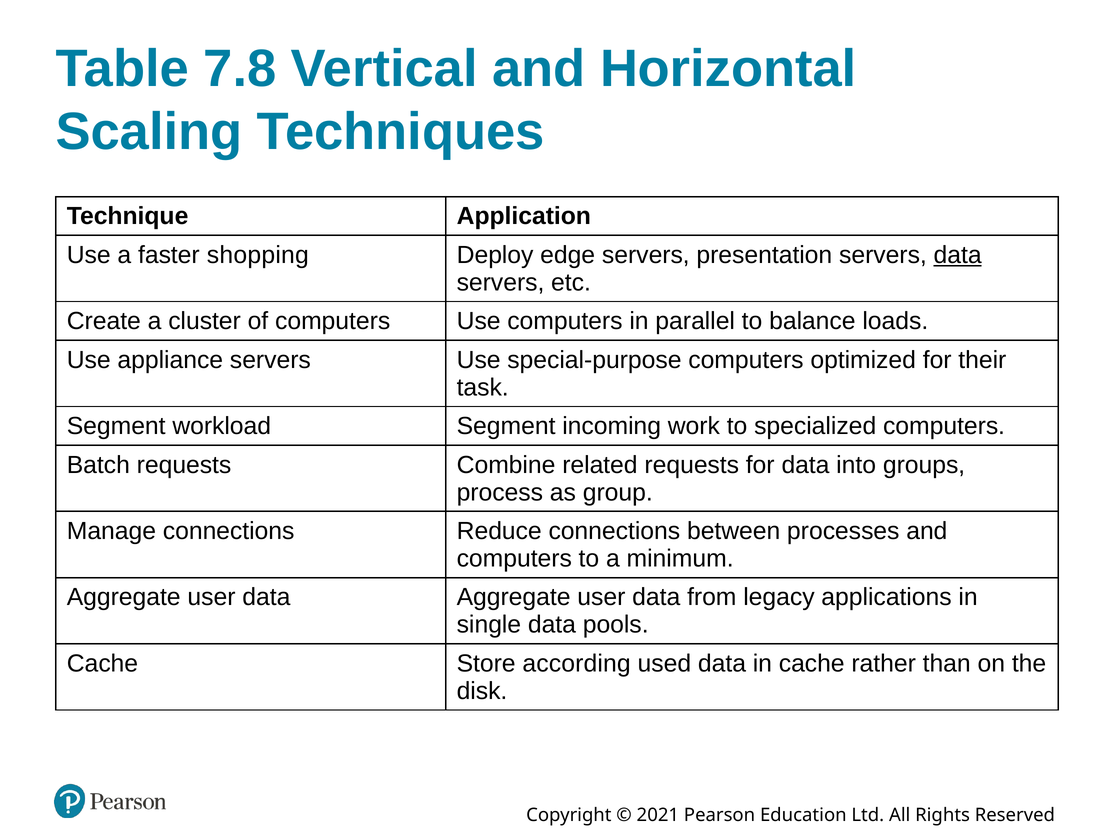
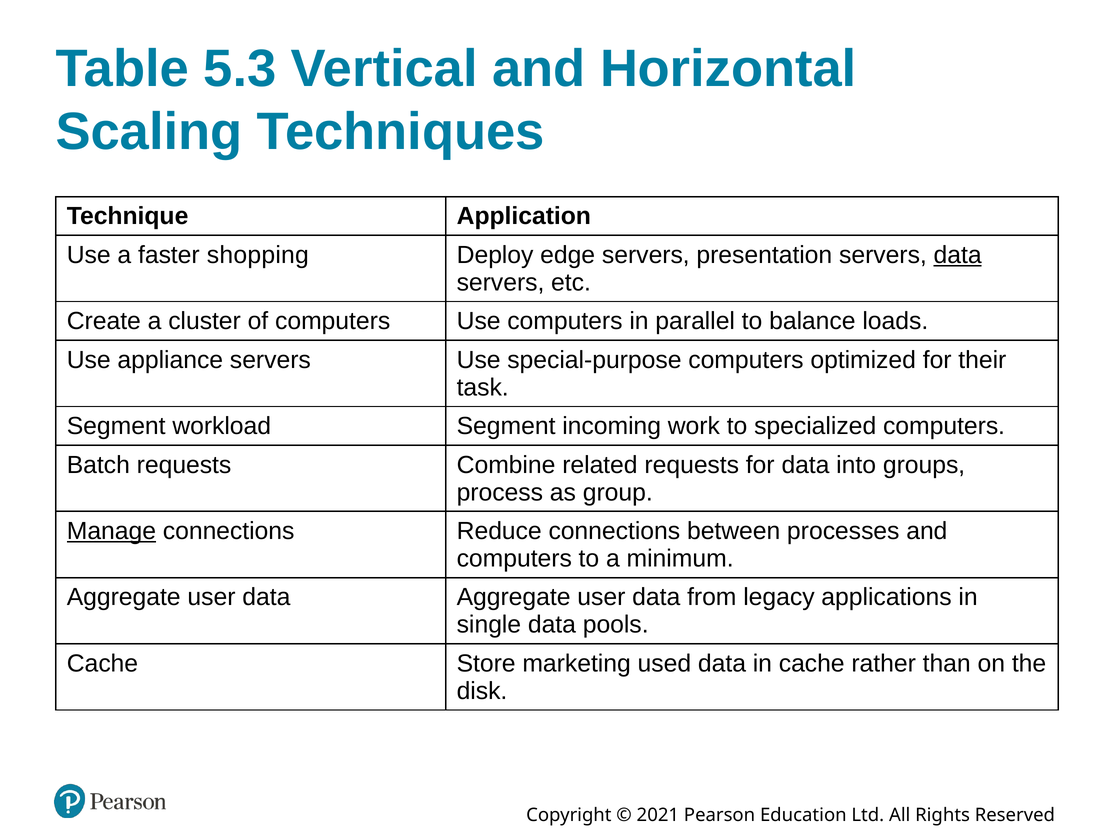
7.8: 7.8 -> 5.3
Manage underline: none -> present
according: according -> marketing
